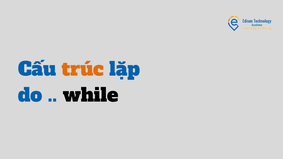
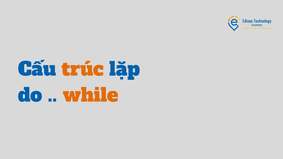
while colour: black -> orange
